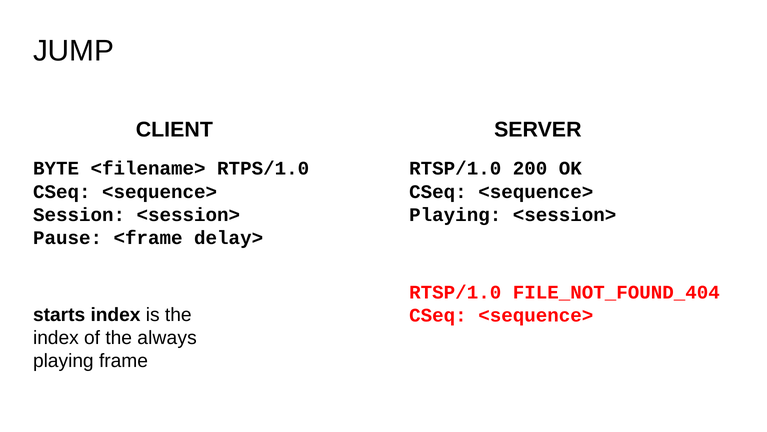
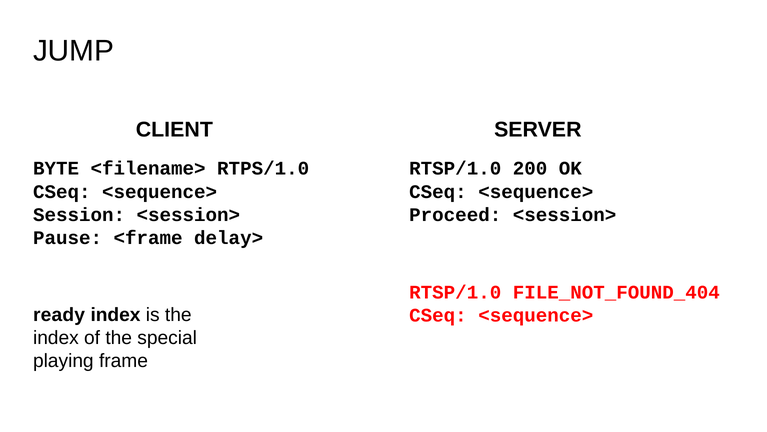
Playing at (455, 214): Playing -> Proceed
starts: starts -> ready
always: always -> special
